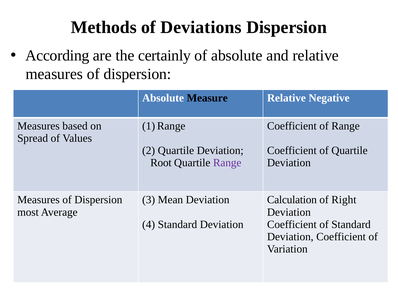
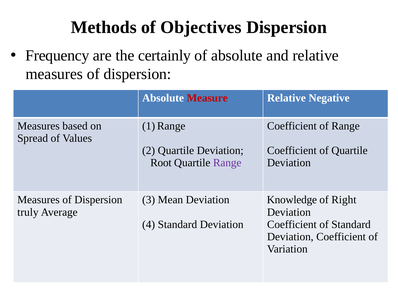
Deviations: Deviations -> Objectives
According: According -> Frequency
Measure colour: black -> red
Calculation: Calculation -> Knowledge
most: most -> truly
